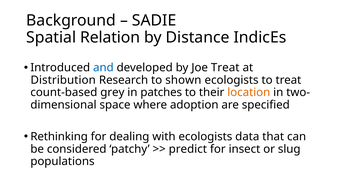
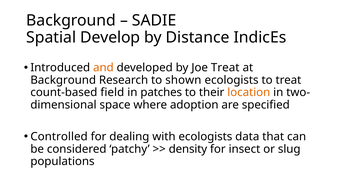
Relation: Relation -> Develop
and colour: blue -> orange
Distribution at (63, 80): Distribution -> Background
grey: grey -> field
Rethinking: Rethinking -> Controlled
predict: predict -> density
